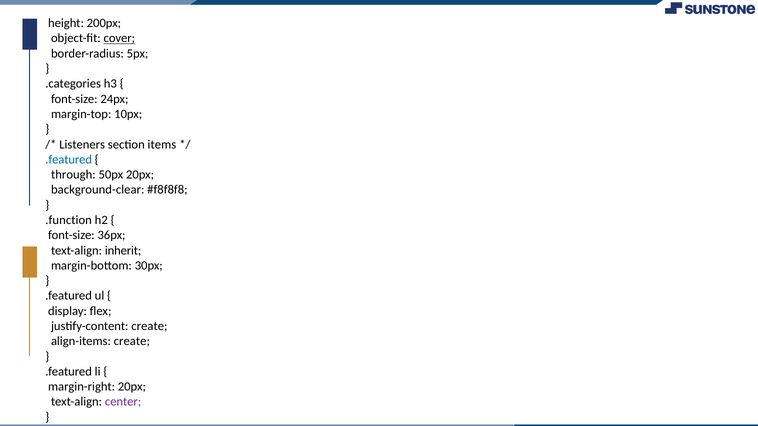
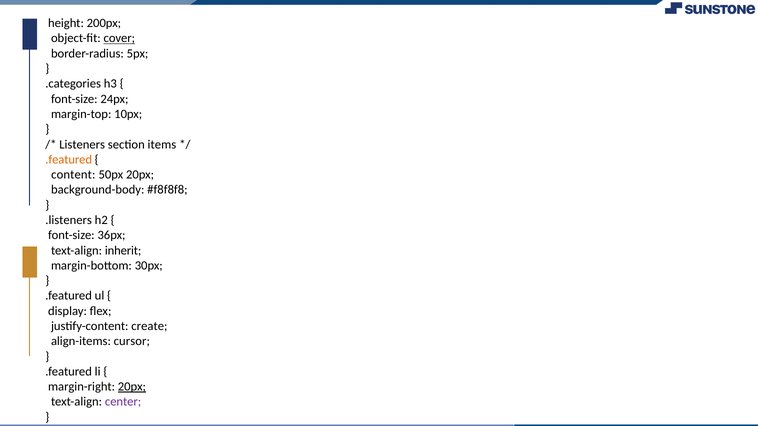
.featured at (69, 160) colour: blue -> orange
through: through -> content
background-clear: background-clear -> background-body
.function: .function -> .listeners
align-items create: create -> cursor
20px at (132, 387) underline: none -> present
